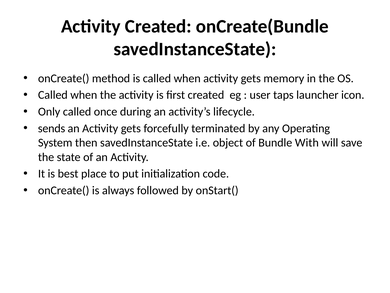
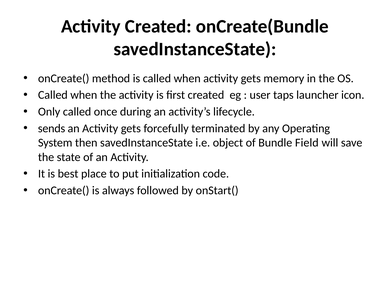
With: With -> Field
